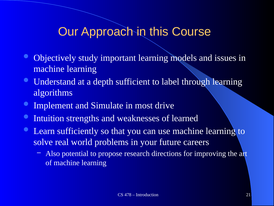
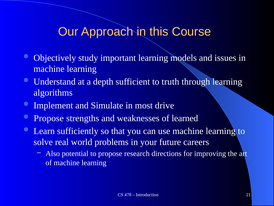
label: label -> truth
Intuition at (49, 118): Intuition -> Propose
